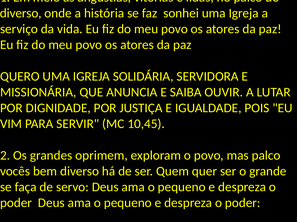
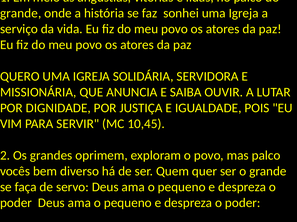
diverso at (21, 13): diverso -> grande
